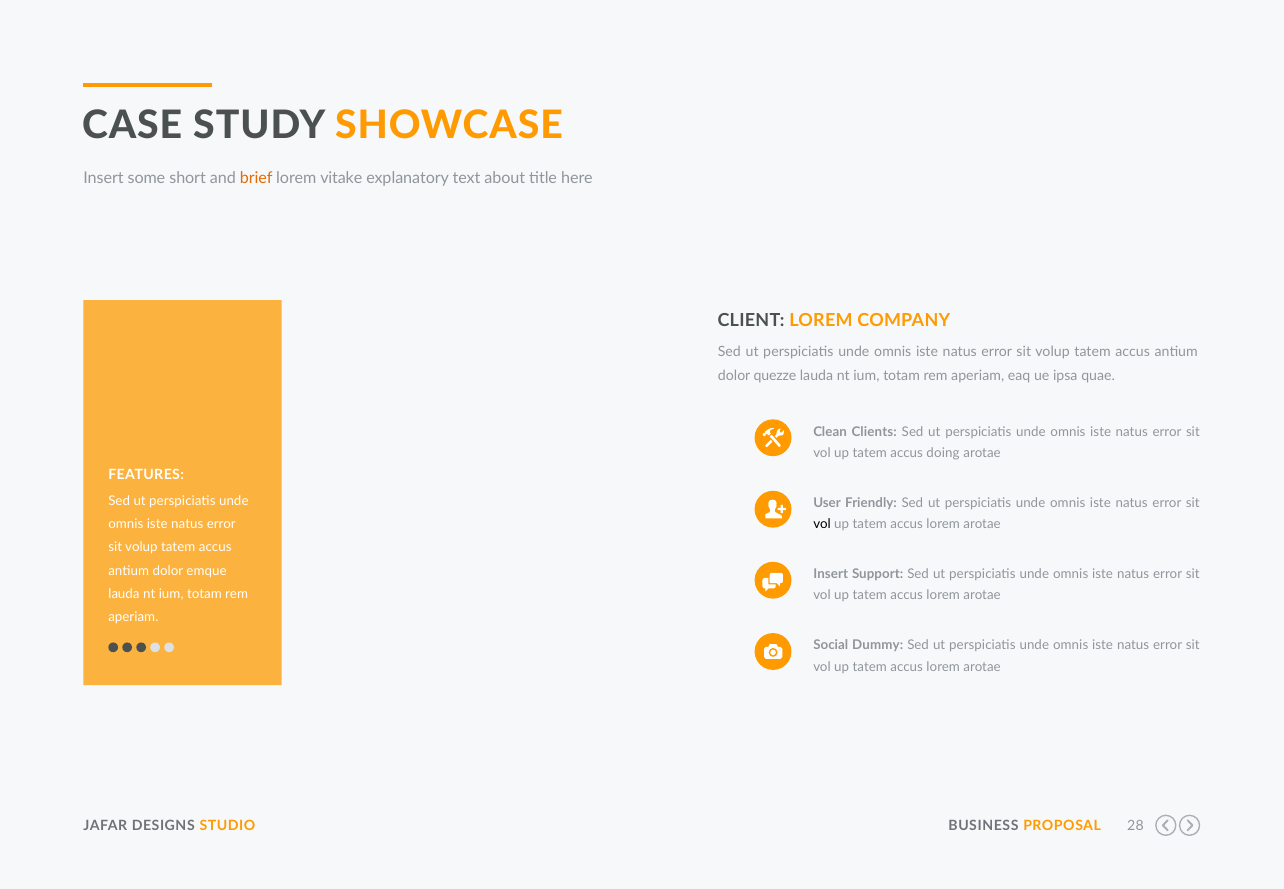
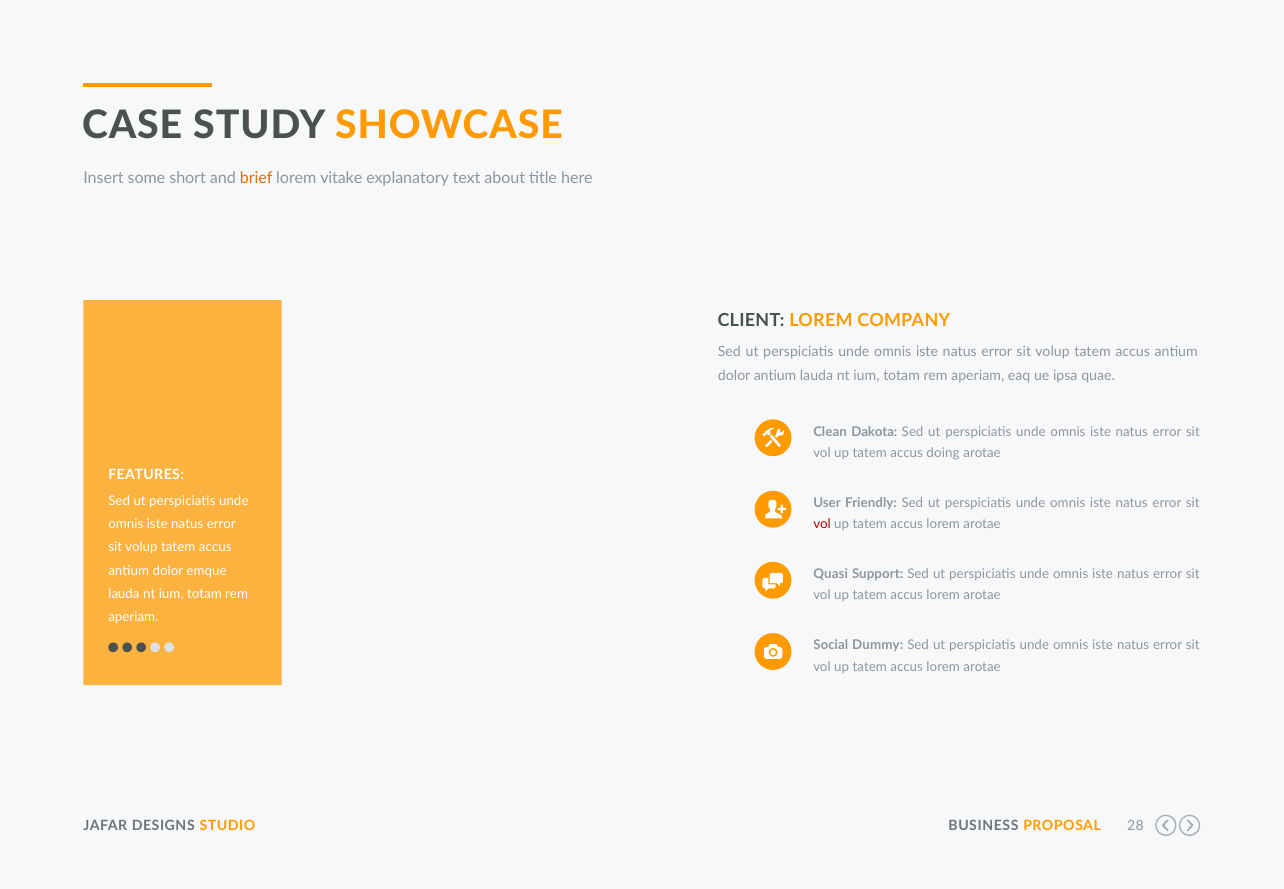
dolor quezze: quezze -> antium
Clients: Clients -> Dakota
vol at (822, 524) colour: black -> red
Insert at (831, 574): Insert -> Quasi
